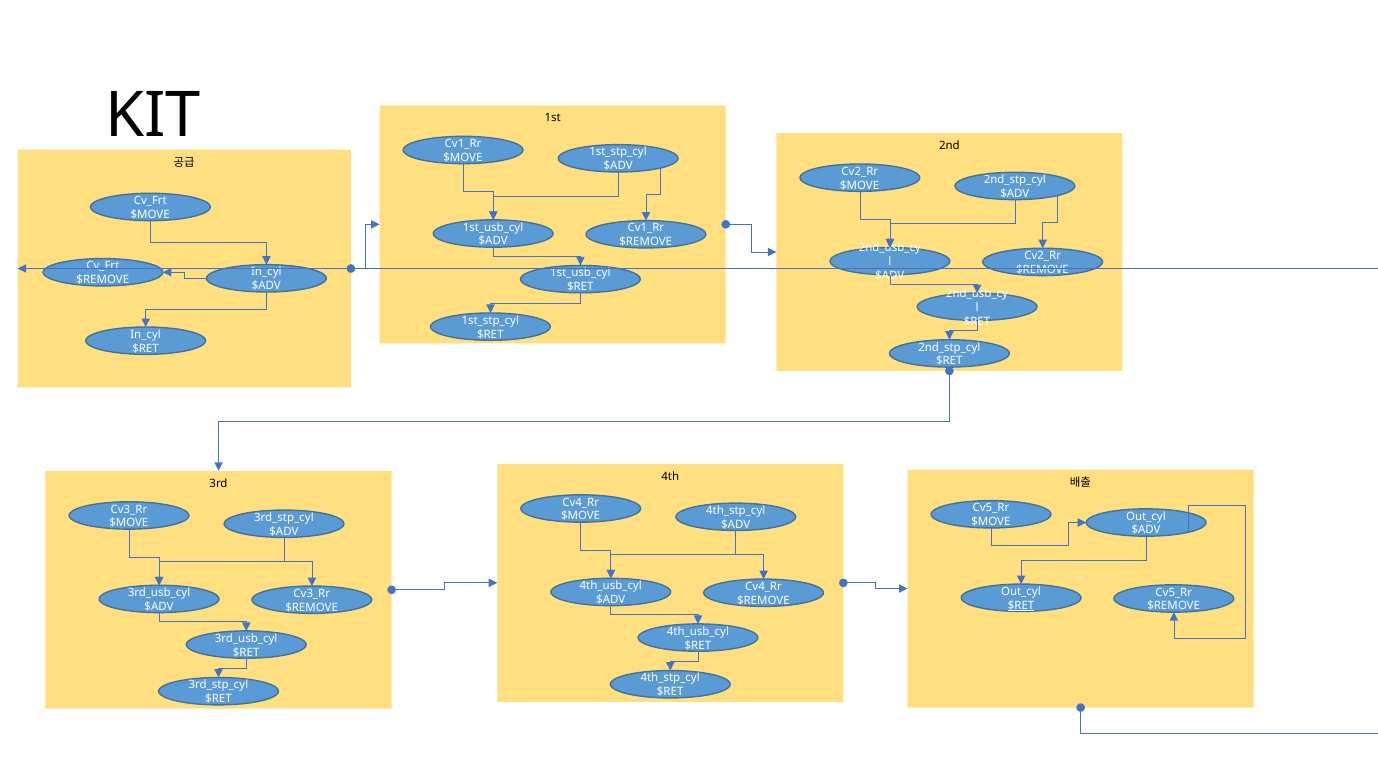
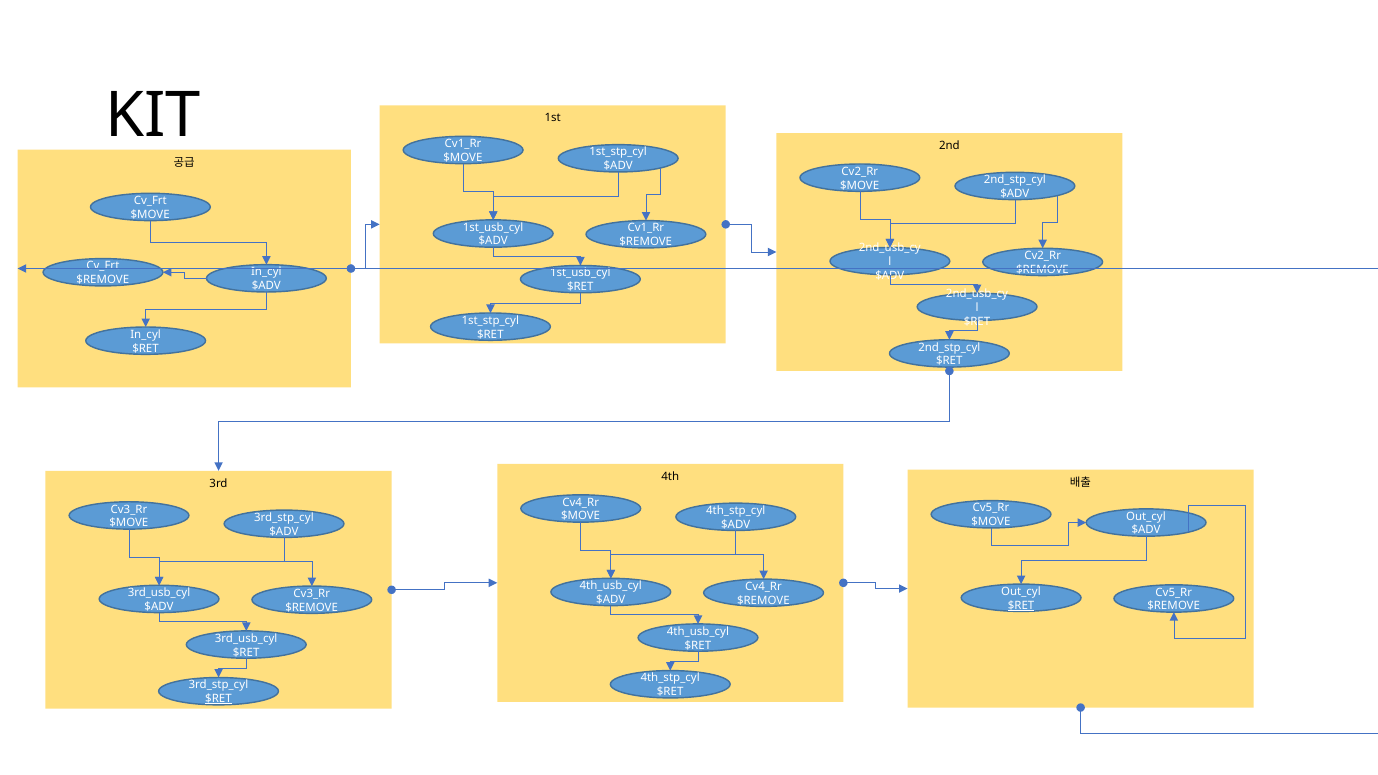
$RET at (218, 699) underline: none -> present
